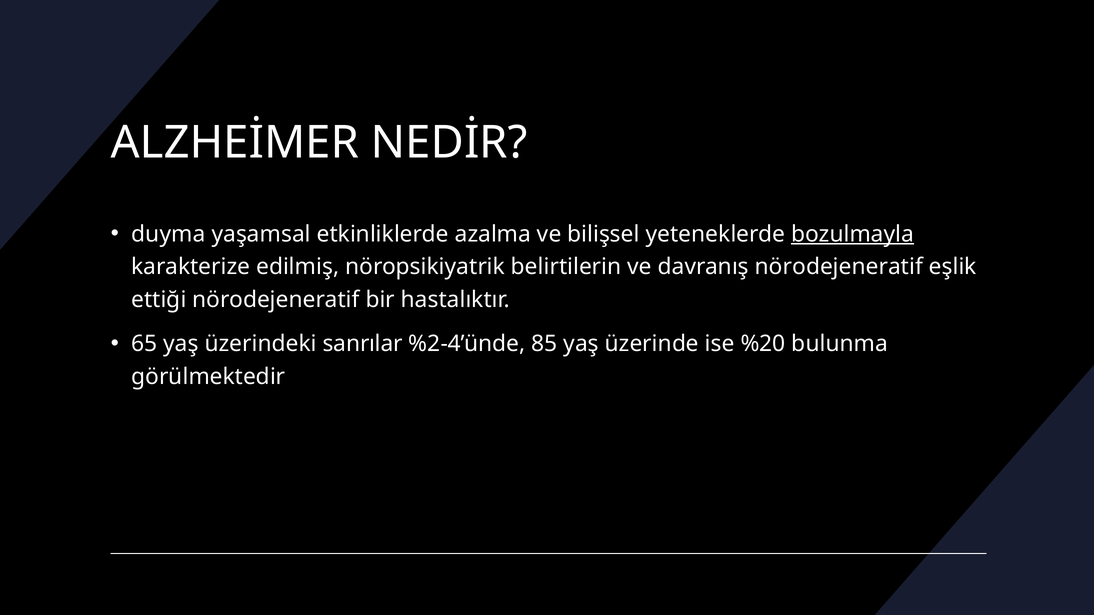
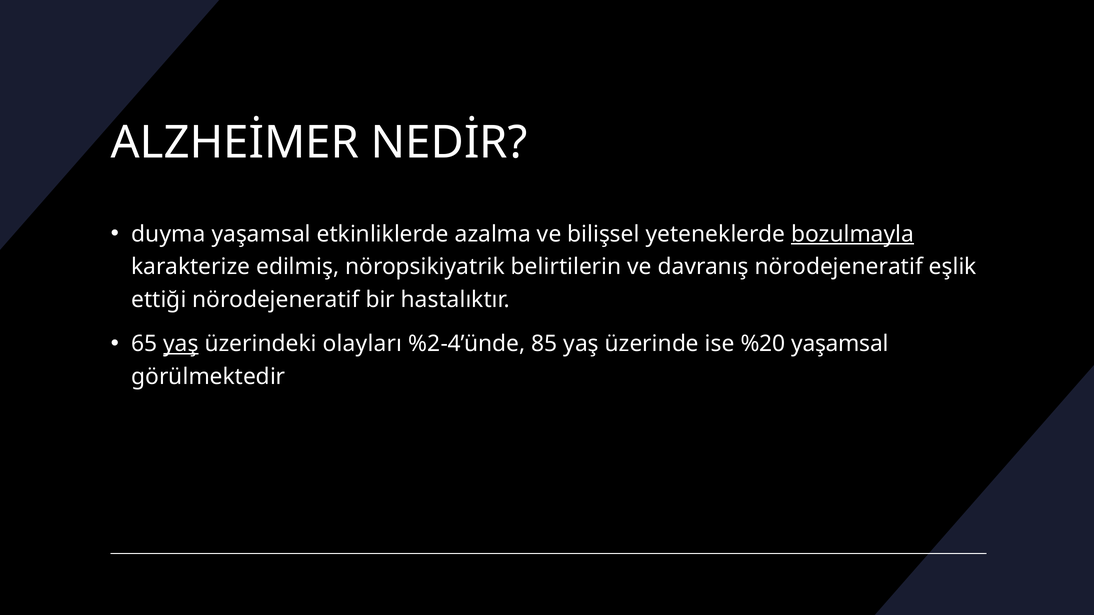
yaş at (181, 344) underline: none -> present
sanrılar: sanrılar -> olayları
%20 bulunma: bulunma -> yaşamsal
